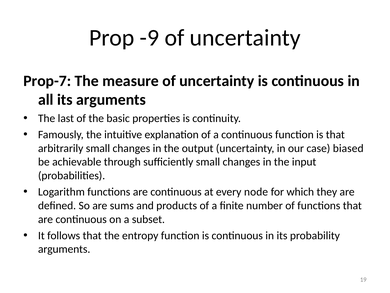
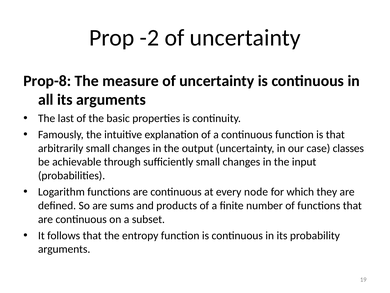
-9: -9 -> -2
Prop-7: Prop-7 -> Prop-8
biased: biased -> classes
